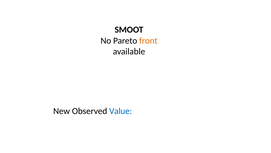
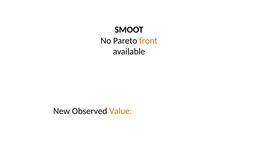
Value colour: blue -> orange
